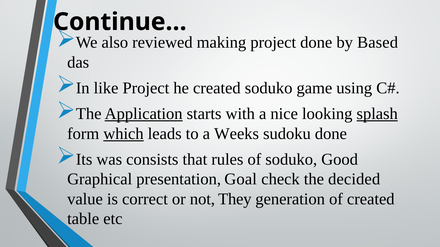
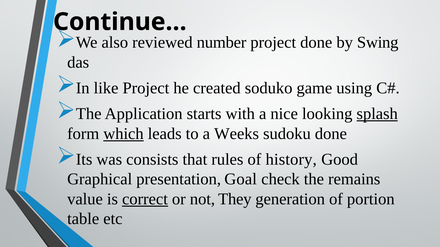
making: making -> number
Based: Based -> Swing
Application underline: present -> none
of soduko: soduko -> history
decided: decided -> remains
correct underline: none -> present
of created: created -> portion
